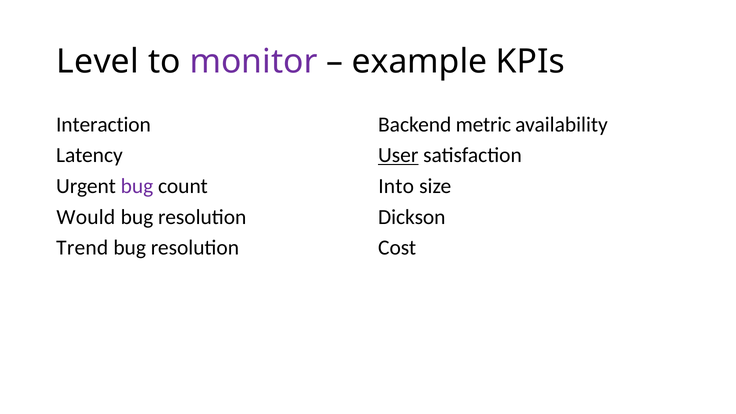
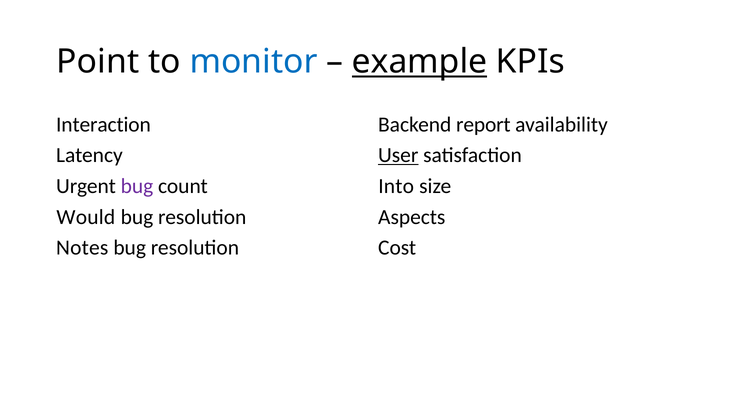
Level: Level -> Point
monitor colour: purple -> blue
example underline: none -> present
metric: metric -> report
Dickson: Dickson -> Aspects
Trend: Trend -> Notes
